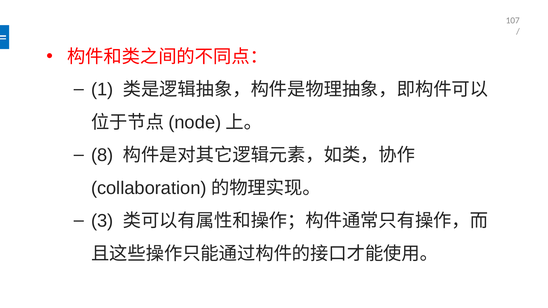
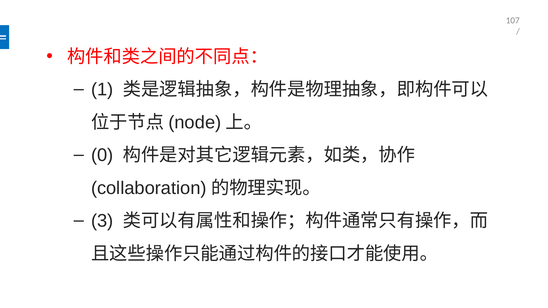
8: 8 -> 0
